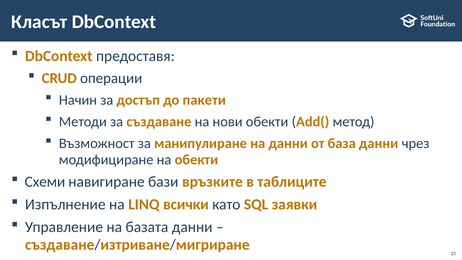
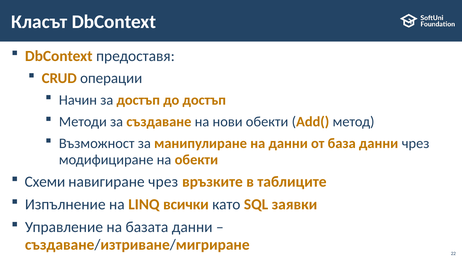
до пакети: пакети -> достъп
навигиране бази: бази -> чрез
